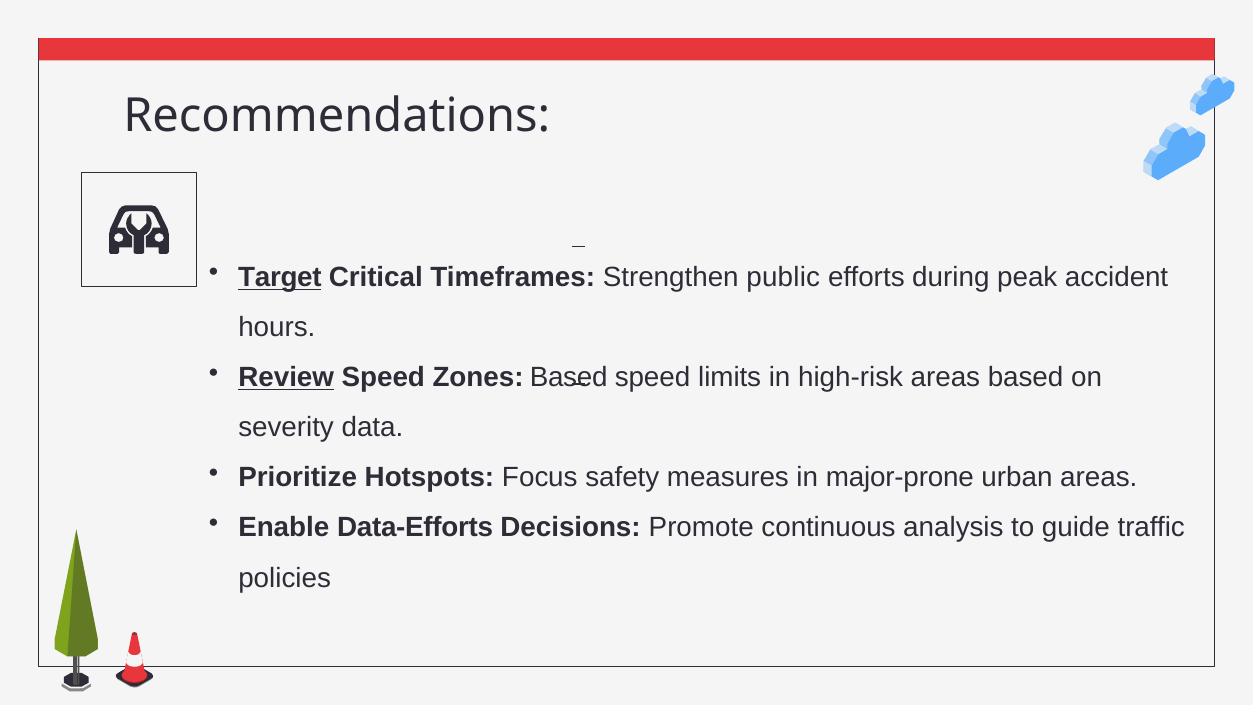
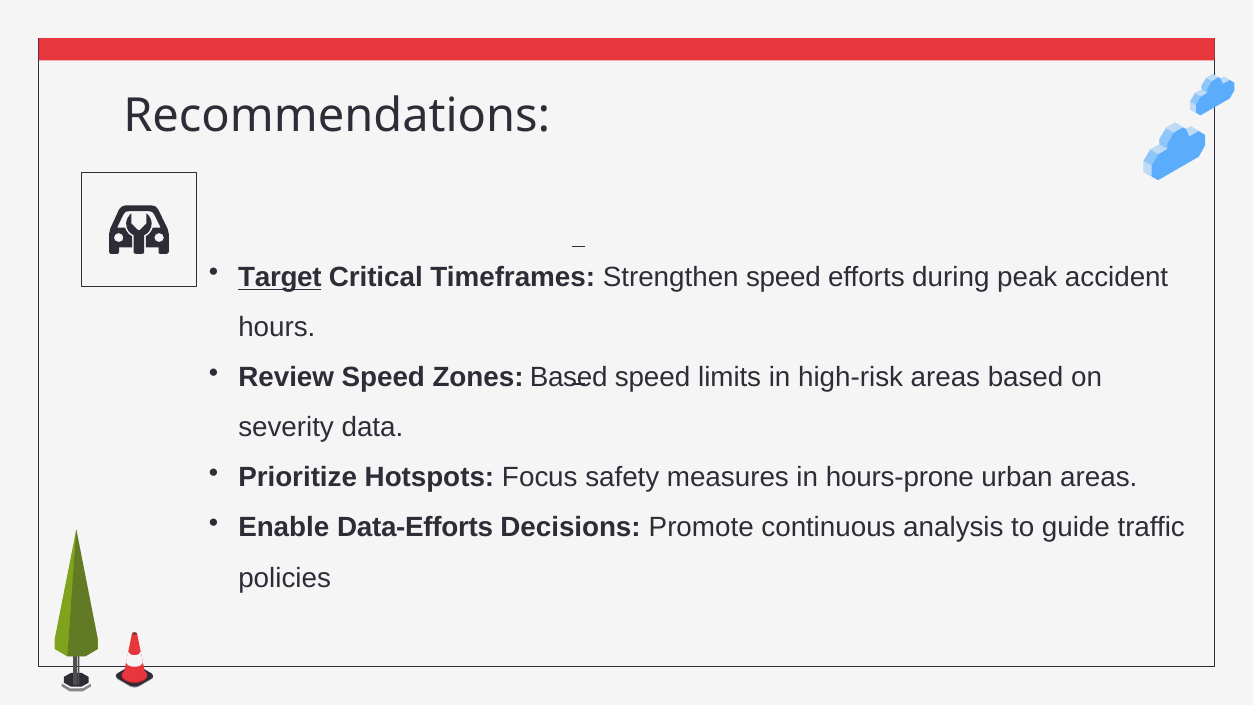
Strengthen public: public -> speed
Review underline: present -> none
major-prone: major-prone -> hours-prone
